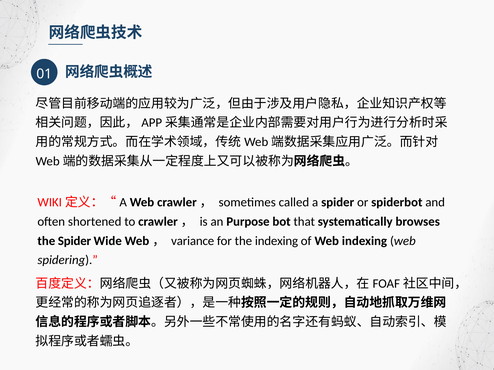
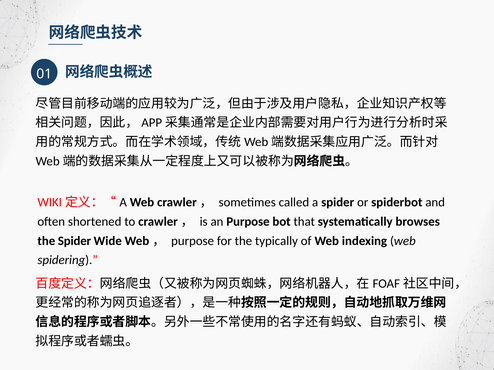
Web， variance: variance -> purpose
the indexing: indexing -> typically
